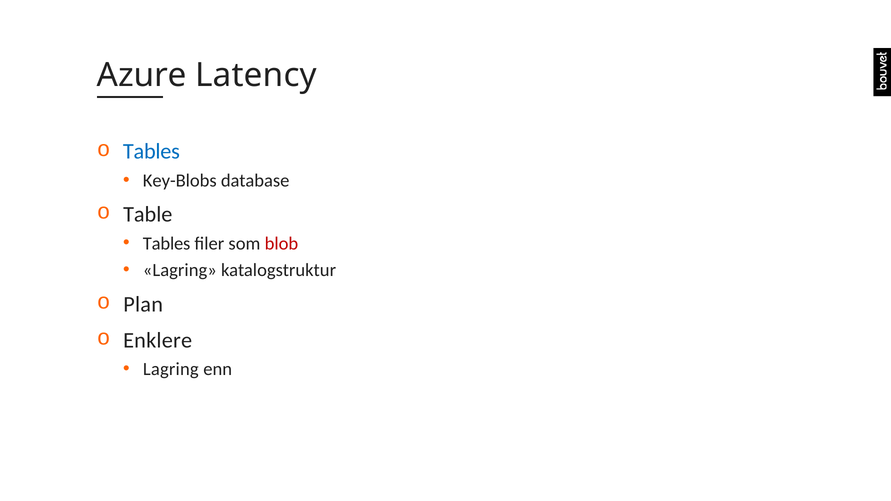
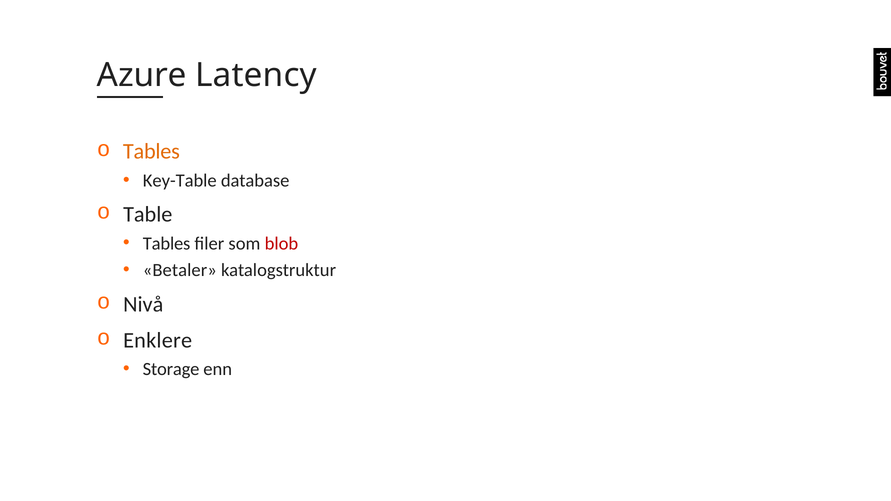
Tables at (151, 152) colour: blue -> orange
Key-Blobs: Key-Blobs -> Key-Table
Lagring at (180, 270): Lagring -> Betaler
Plan: Plan -> Nivå
Lagring at (171, 369): Lagring -> Storage
